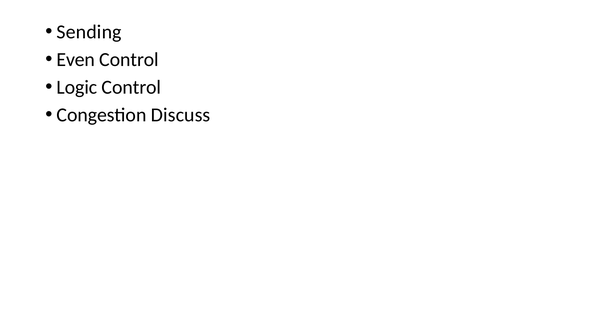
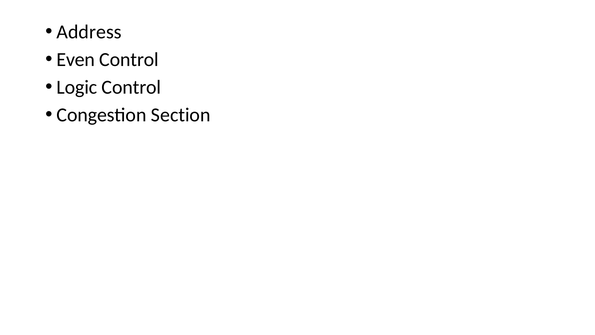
Sending: Sending -> Address
Discuss: Discuss -> Section
